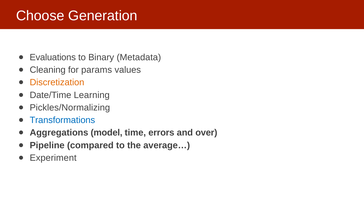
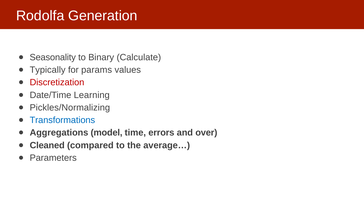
Choose: Choose -> Rodolfa
Evaluations: Evaluations -> Seasonality
Metadata: Metadata -> Calculate
Cleaning: Cleaning -> Typically
Discretization colour: orange -> red
Pipeline: Pipeline -> Cleaned
Experiment: Experiment -> Parameters
